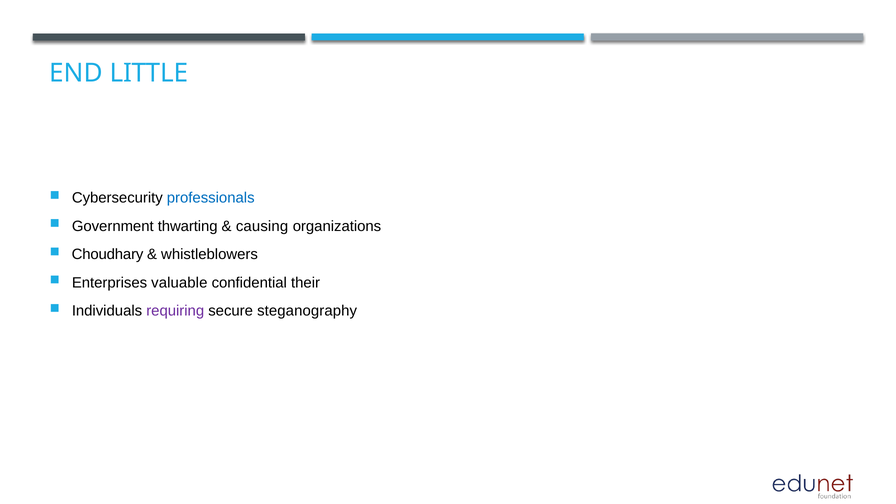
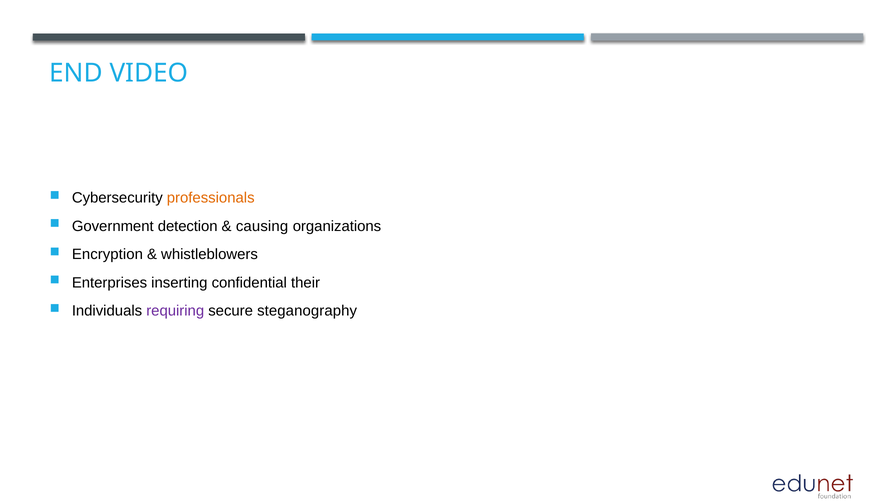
LITTLE: LITTLE -> VIDEO
professionals colour: blue -> orange
thwarting: thwarting -> detection
Choudhary: Choudhary -> Encryption
valuable: valuable -> inserting
